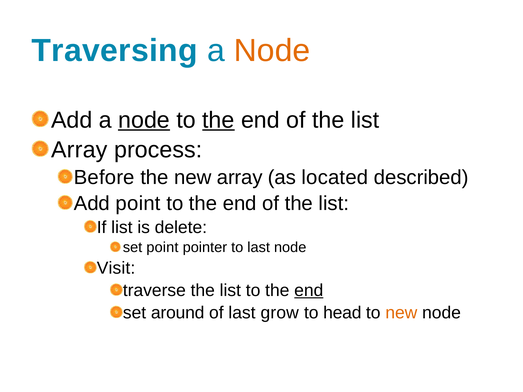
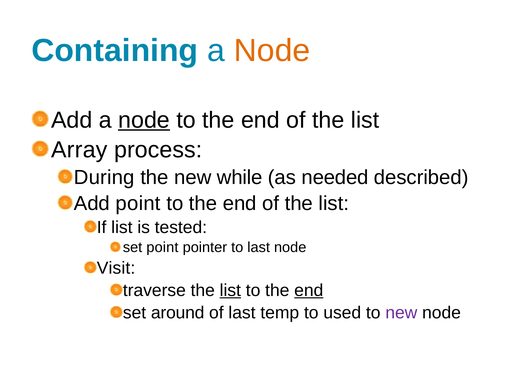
Traversing: Traversing -> Containing
the at (218, 120) underline: present -> none
Before: Before -> During
new array: array -> while
located: located -> needed
delete: delete -> tested
list at (230, 291) underline: none -> present
grow: grow -> temp
head: head -> used
new at (401, 313) colour: orange -> purple
